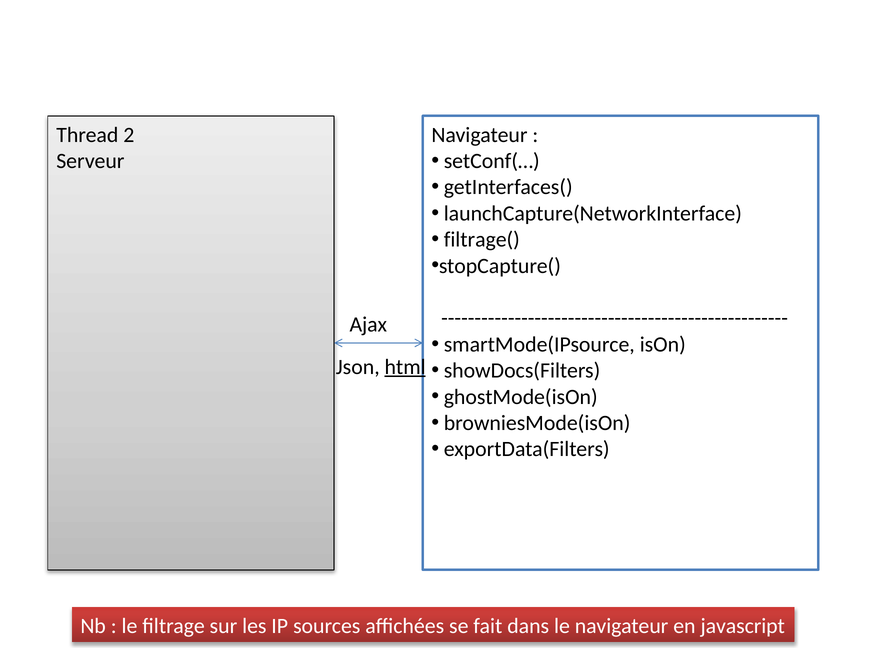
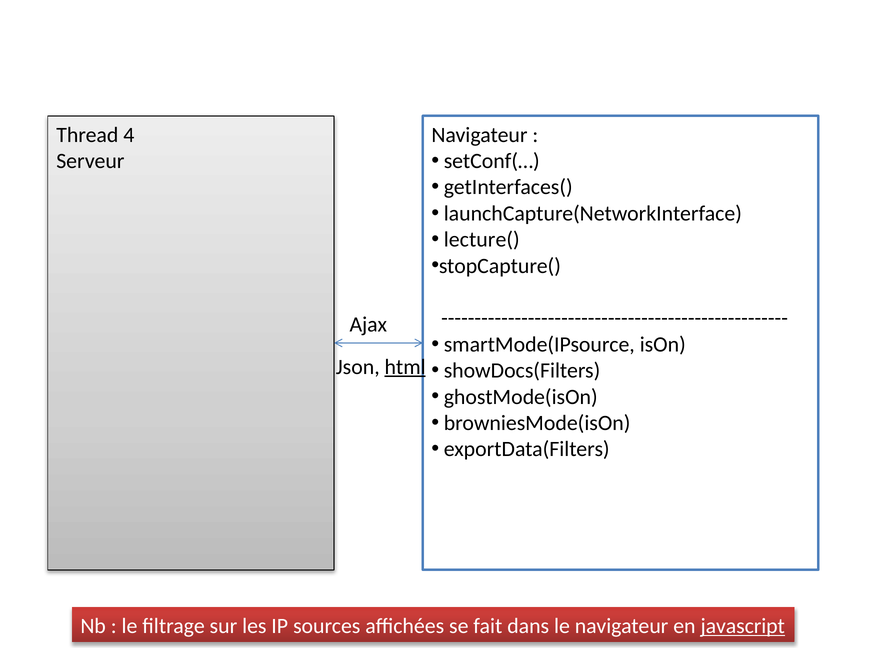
2: 2 -> 4
filtrage(: filtrage( -> lecture(
javascript underline: none -> present
